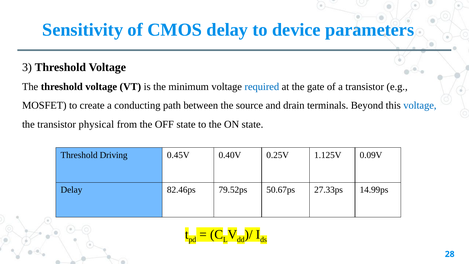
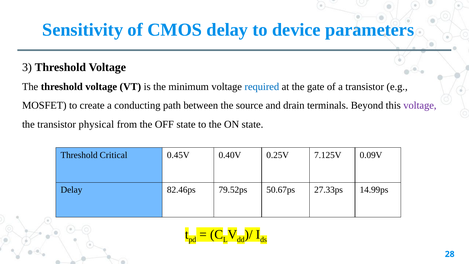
voltage at (420, 105) colour: blue -> purple
Driving: Driving -> Critical
1.125V: 1.125V -> 7.125V
